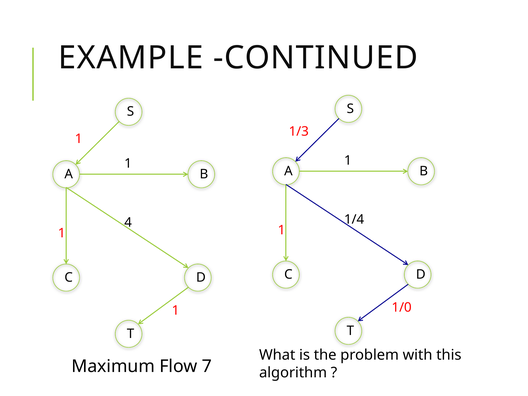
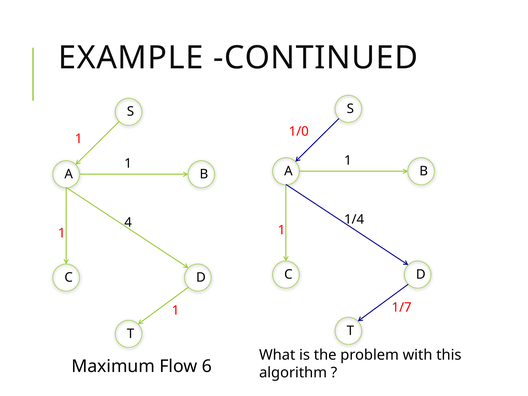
1/3: 1/3 -> 1/0
1/0: 1/0 -> 1/7
7: 7 -> 6
